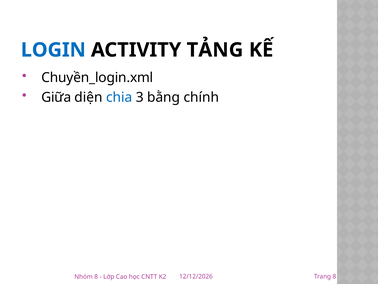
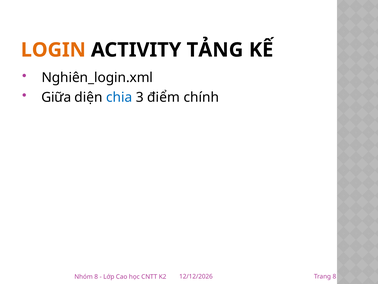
LOGIN colour: blue -> orange
Chuyền_login.xml: Chuyền_login.xml -> Nghiên_login.xml
bằng: bằng -> điểm
